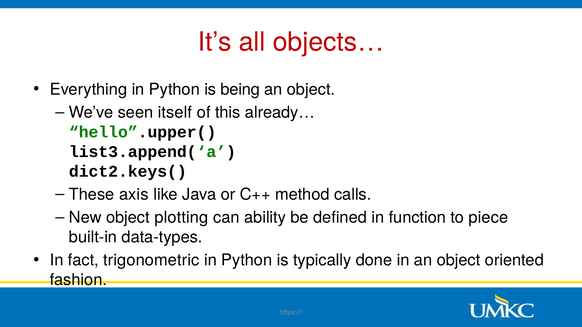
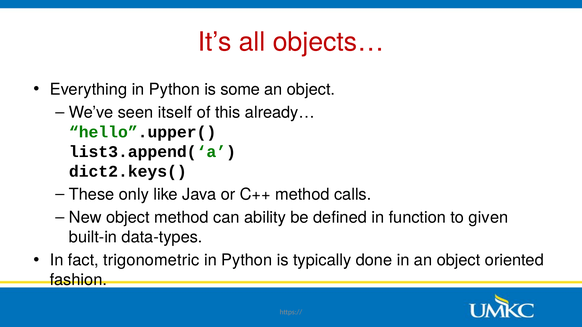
being: being -> some
axis: axis -> only
object plotting: plotting -> method
piece: piece -> given
